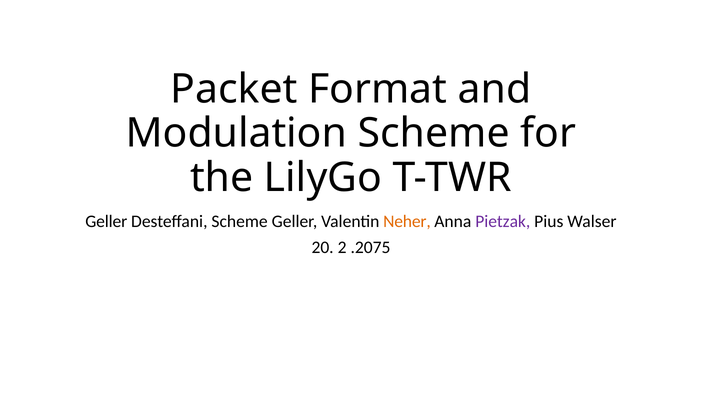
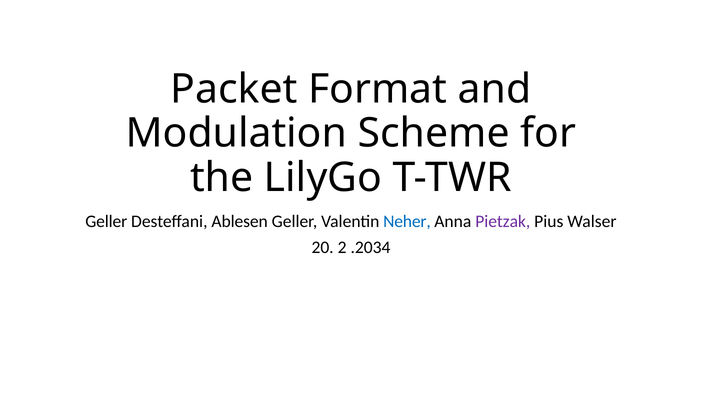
Desteffani Scheme: Scheme -> Ablesen
Neher colour: orange -> blue
.2075: .2075 -> .2034
